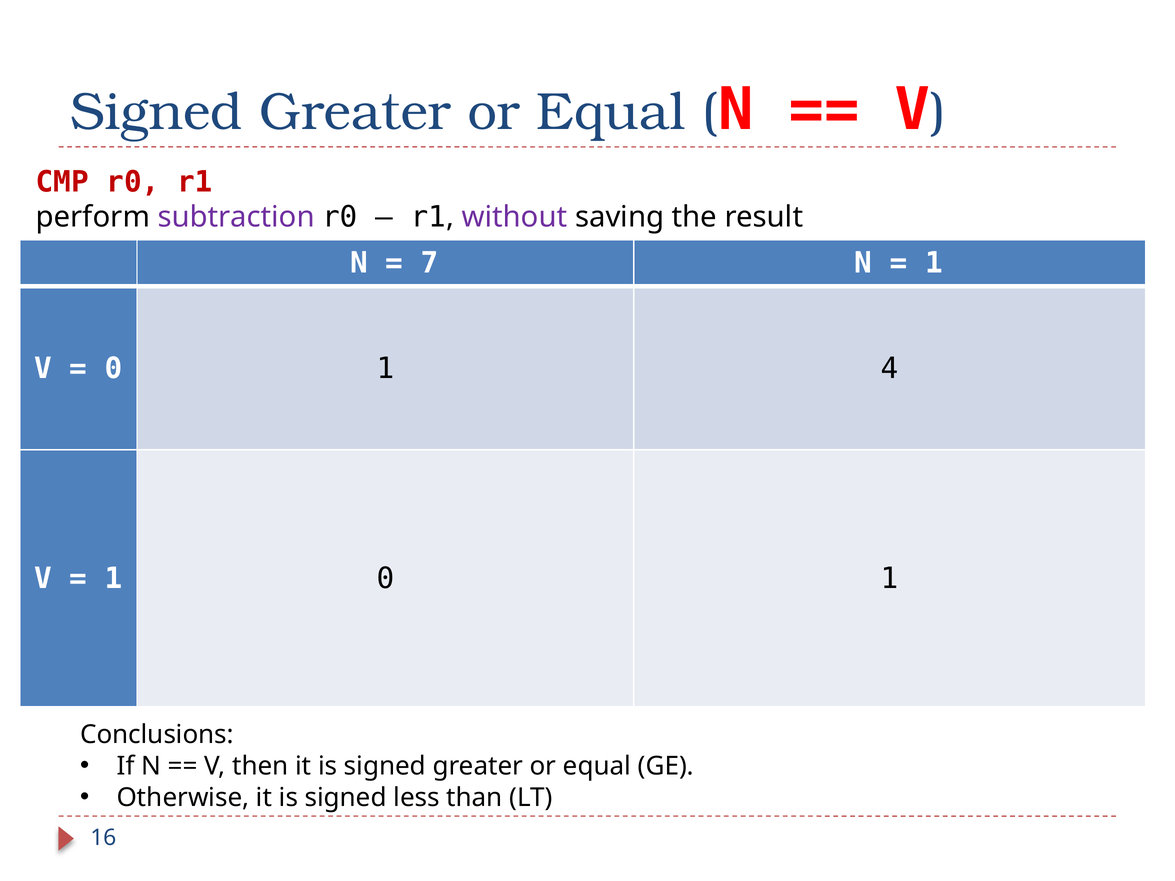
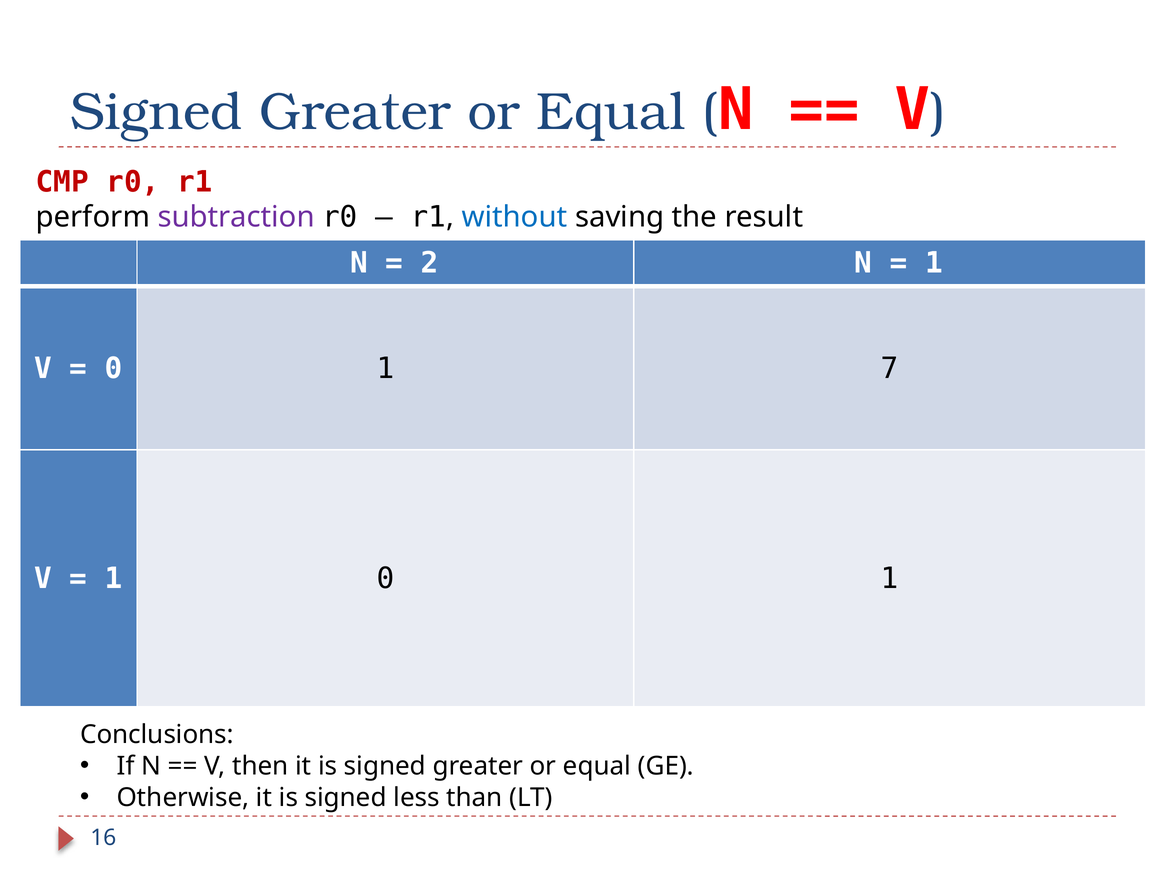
without colour: purple -> blue
7: 7 -> 2
4: 4 -> 7
